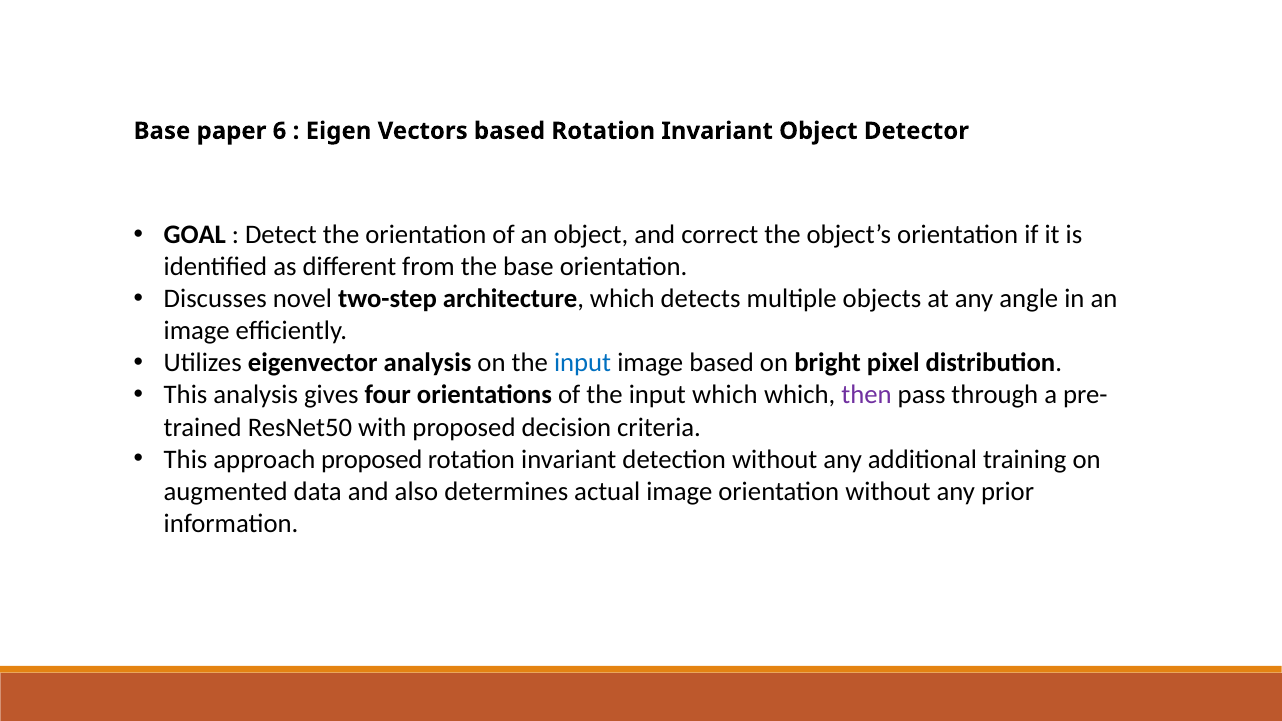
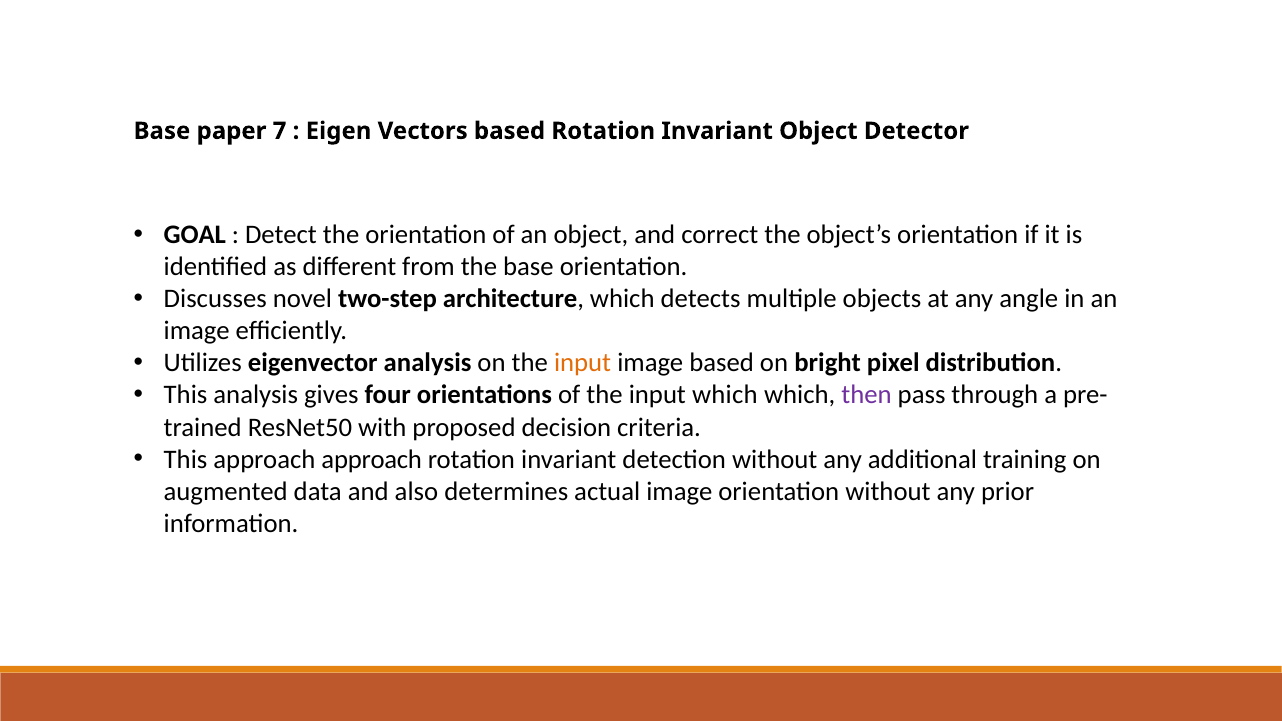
6: 6 -> 7
input at (583, 363) colour: blue -> orange
approach proposed: proposed -> approach
